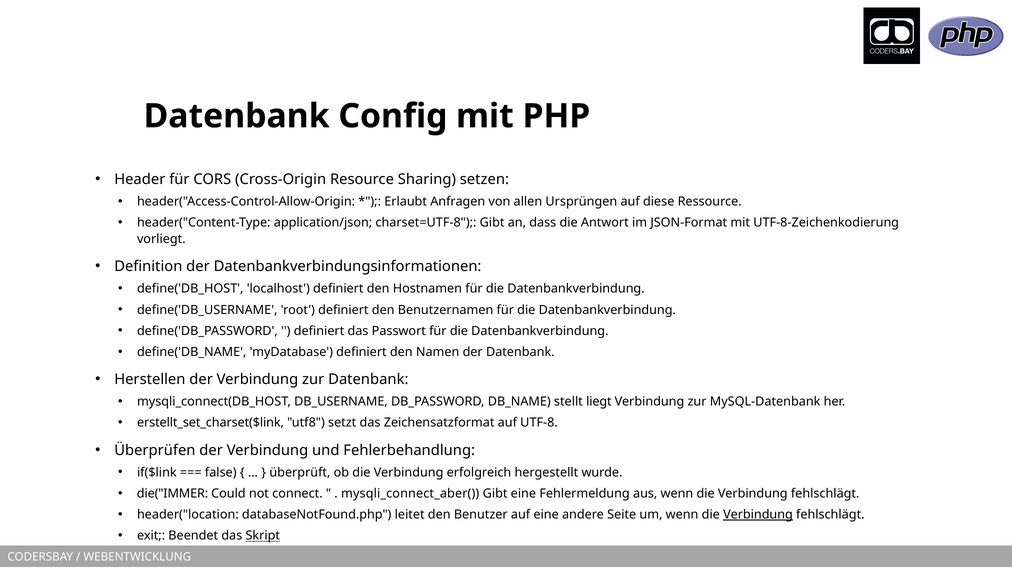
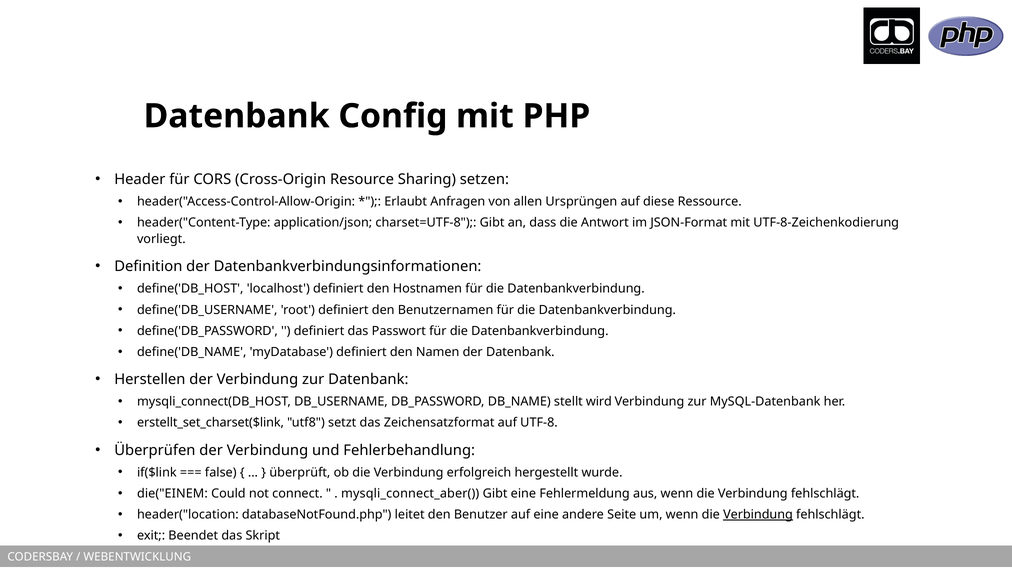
liegt: liegt -> wird
die("IMMER: die("IMMER -> die("EINEM
Skript underline: present -> none
